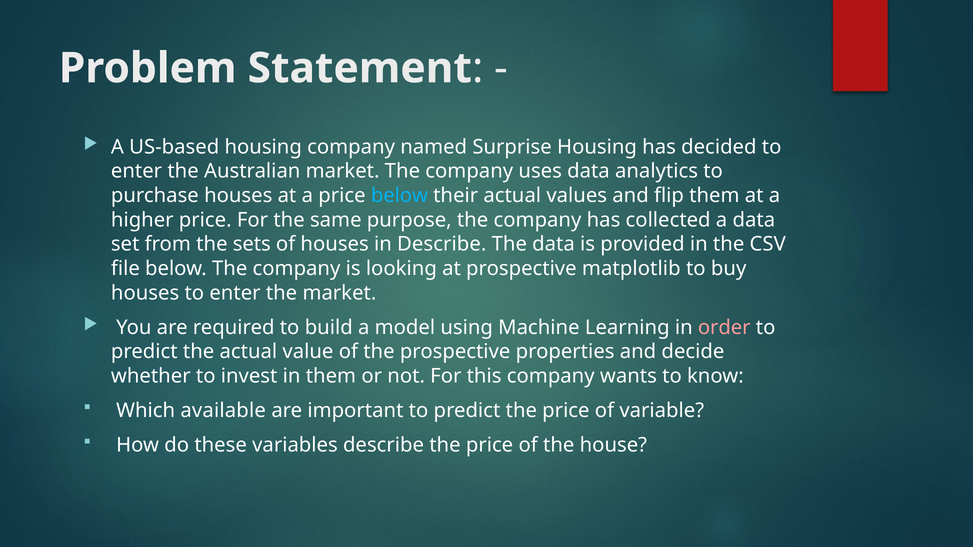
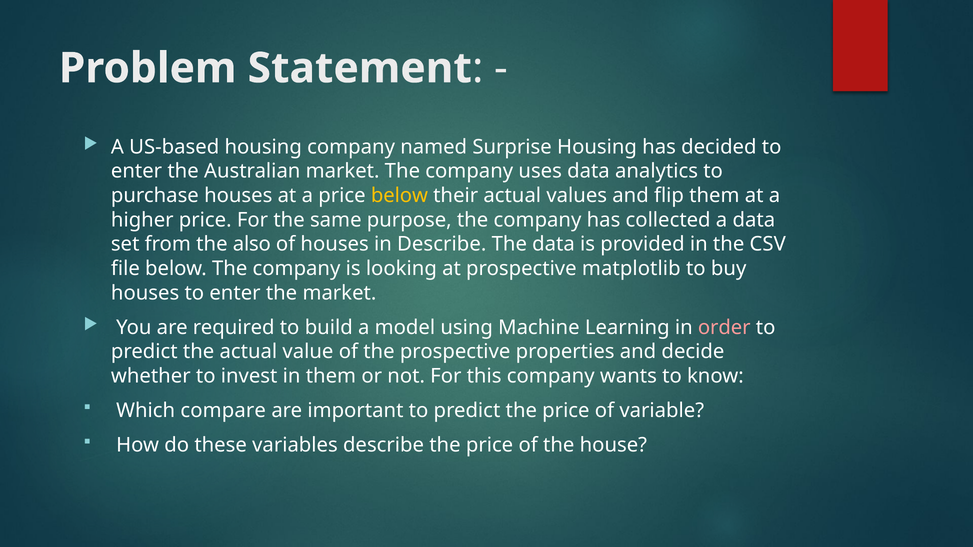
below at (399, 196) colour: light blue -> yellow
sets: sets -> also
available: available -> compare
